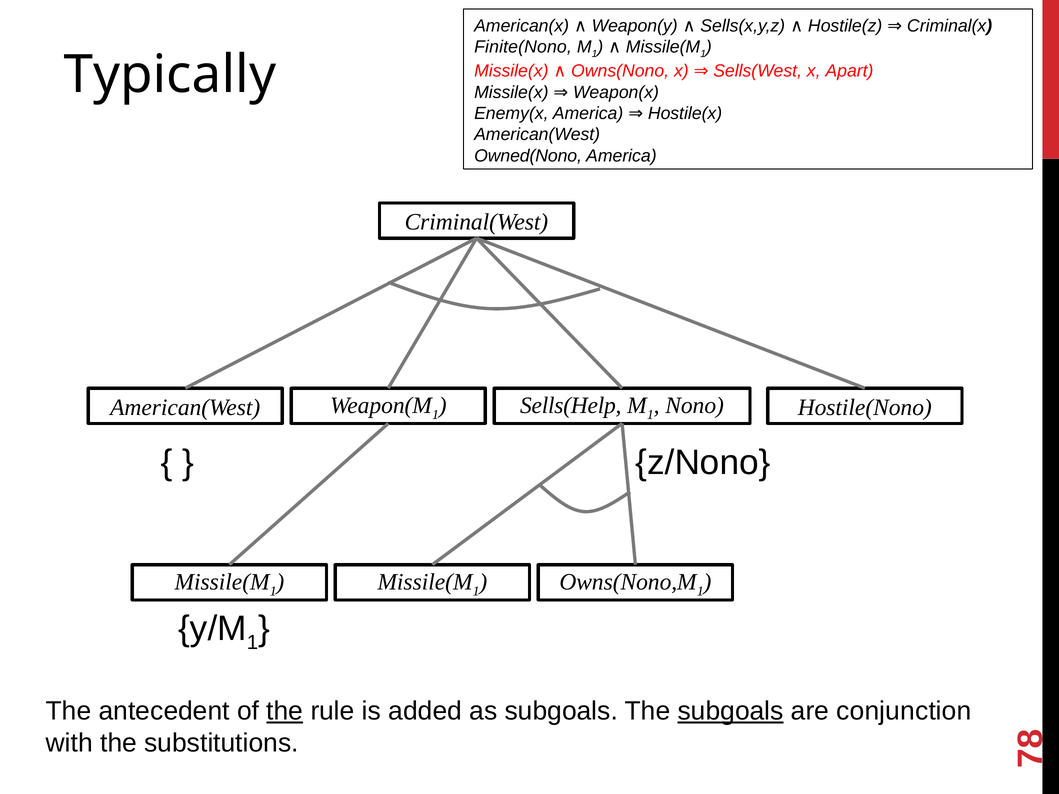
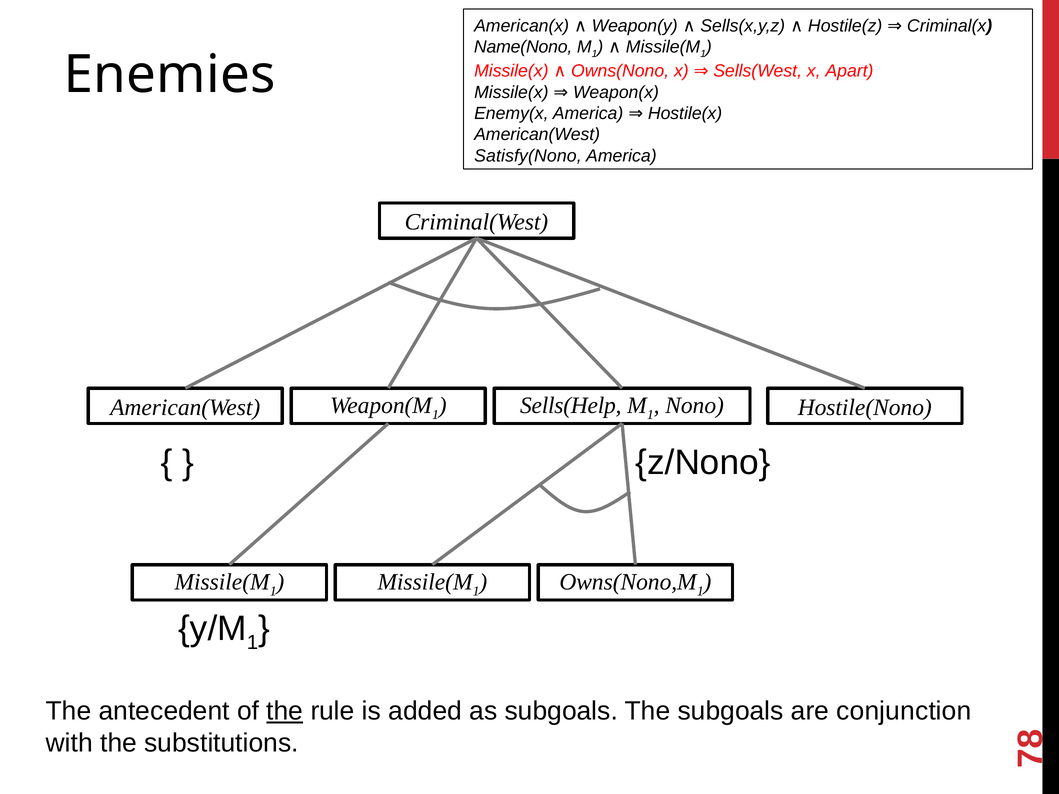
Finite(Nono: Finite(Nono -> Name(Nono
Typically: Typically -> Enemies
Owned(Nono: Owned(Nono -> Satisfy(Nono
subgoals at (731, 711) underline: present -> none
